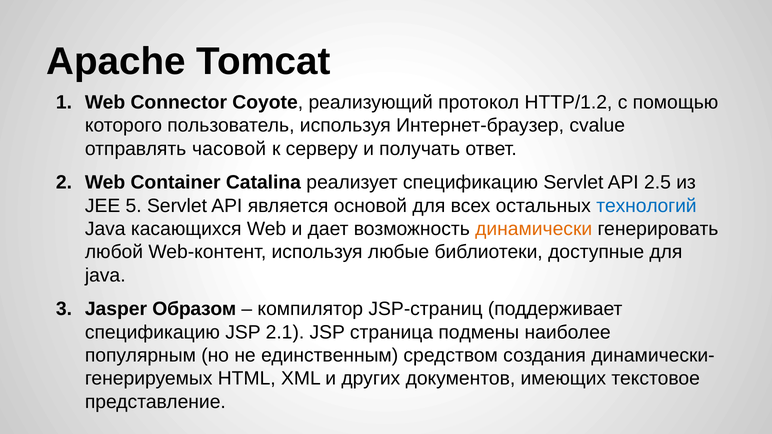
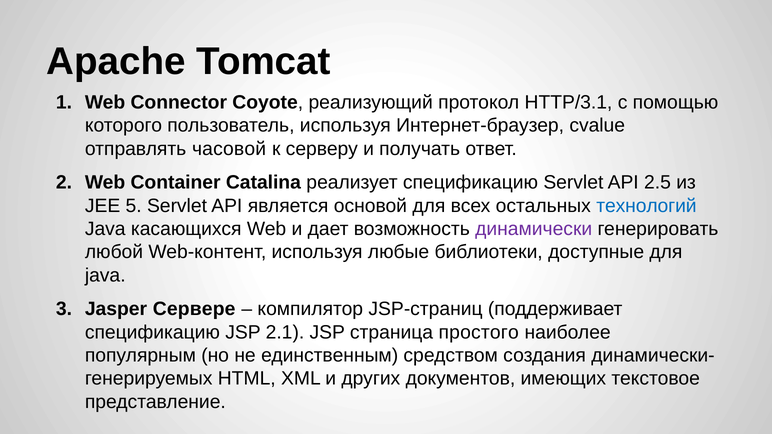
HTTP/1.2: HTTP/1.2 -> HTTP/3.1
динамически colour: orange -> purple
Образом: Образом -> Сервере
подмены: подмены -> простого
